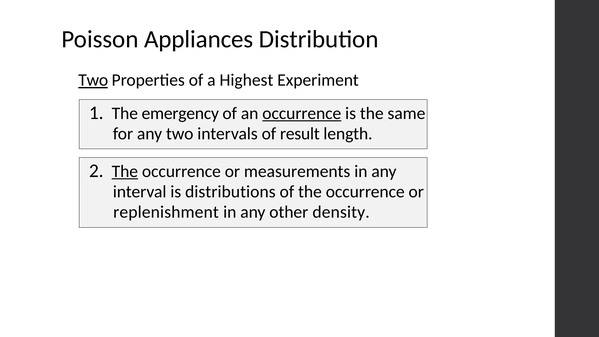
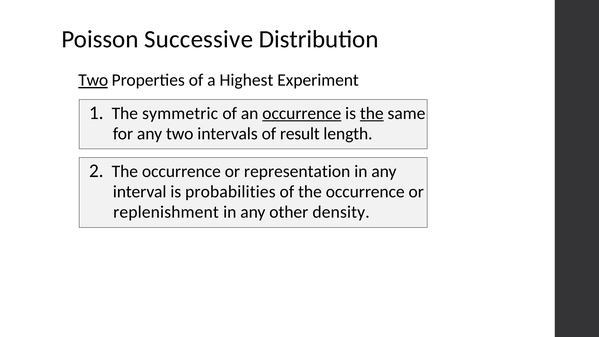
Appliances: Appliances -> Successive
emergency: emergency -> symmetric
the at (372, 113) underline: none -> present
The at (125, 171) underline: present -> none
measurements: measurements -> representation
distributions: distributions -> probabilities
